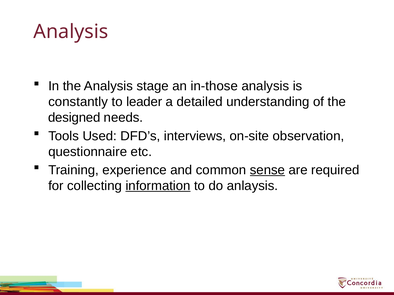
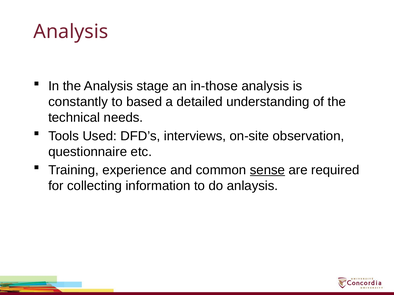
leader: leader -> based
designed: designed -> technical
information underline: present -> none
